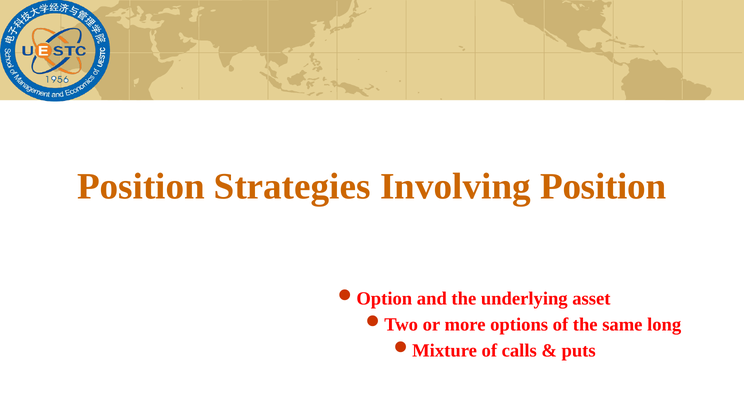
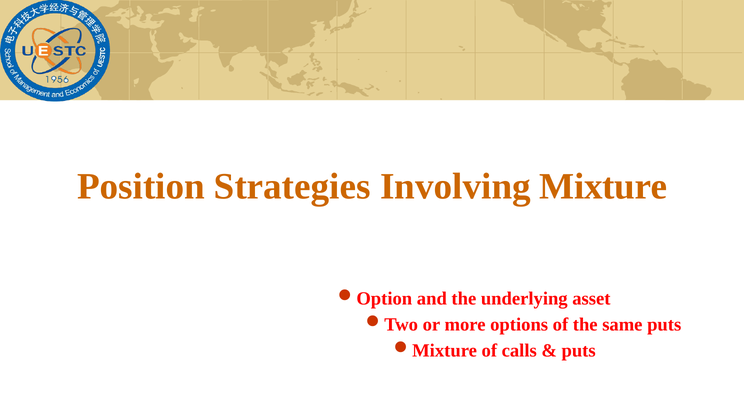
Involving Position: Position -> Mixture
same long: long -> puts
